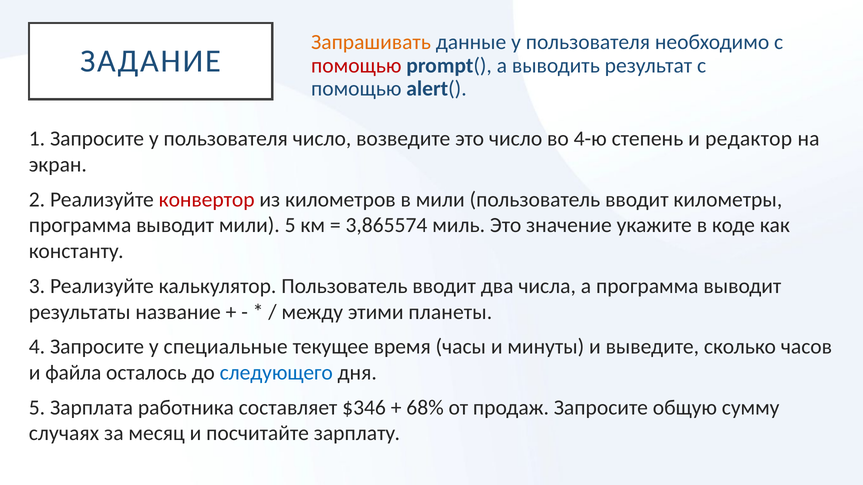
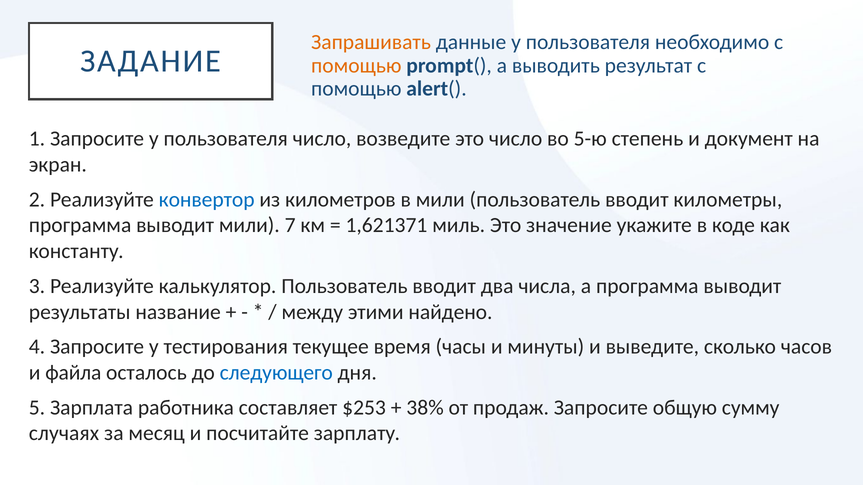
помощью at (356, 66) colour: red -> orange
4-ю: 4-ю -> 5-ю
редактор: редактор -> документ
конвертор colour: red -> blue
мили 5: 5 -> 7
3,865574: 3,865574 -> 1,621371
планеты: планеты -> найдено
специальные: специальные -> тестирования
$346: $346 -> $253
68%: 68% -> 38%
